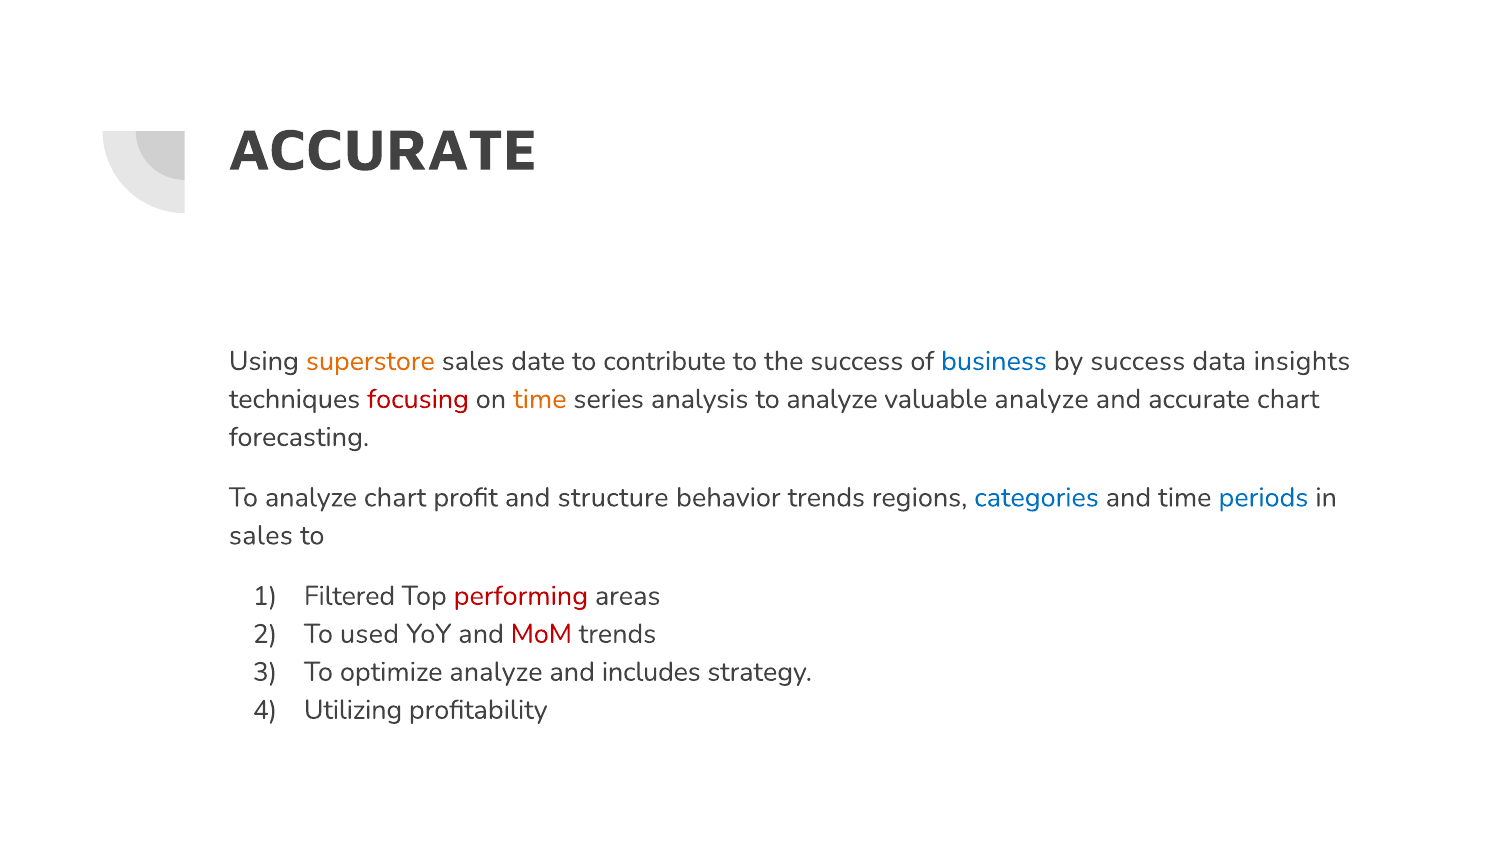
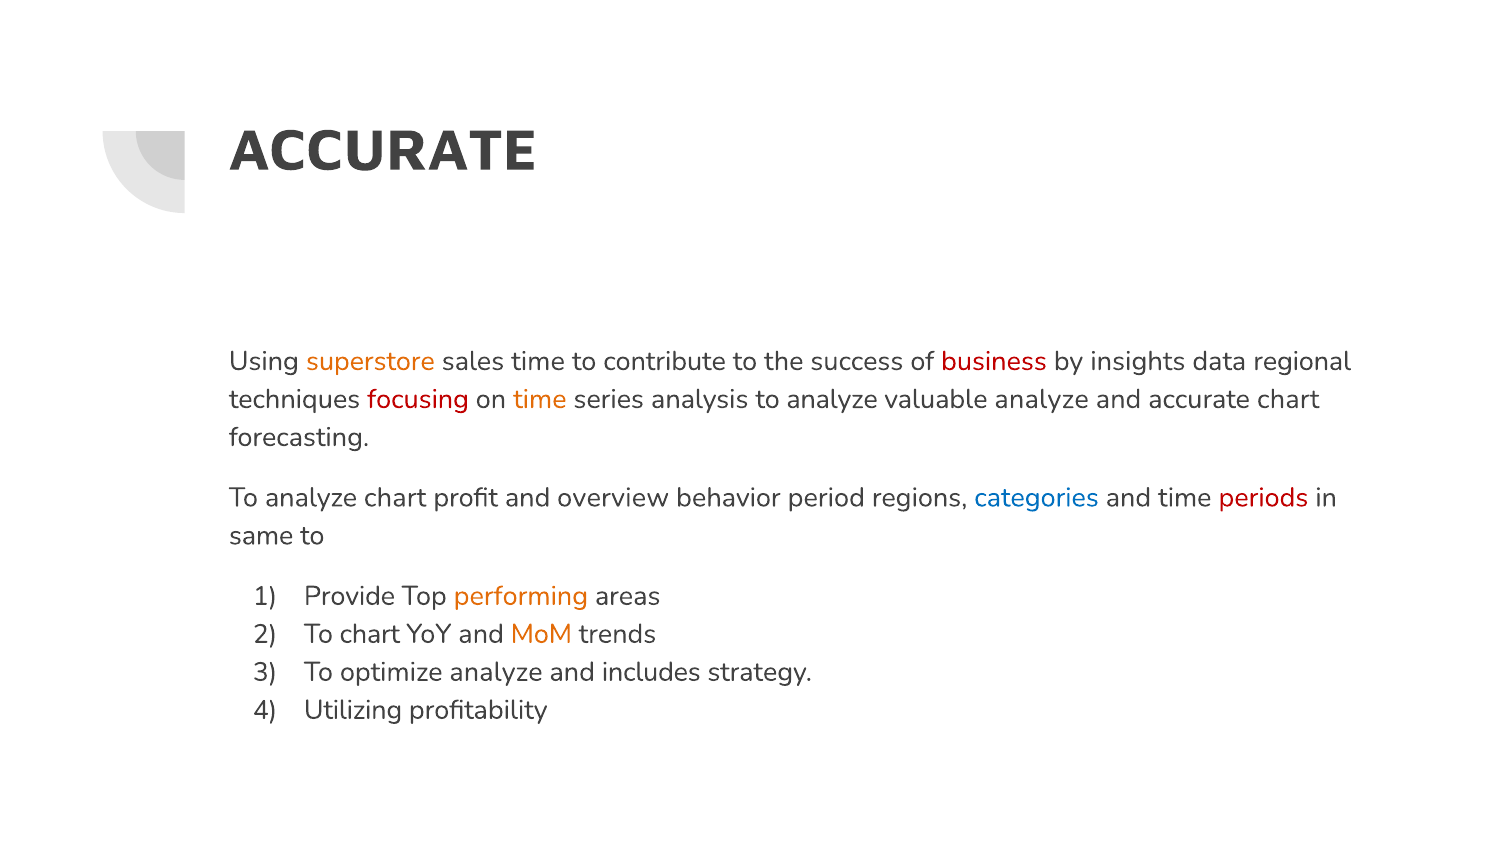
sales date: date -> time
business colour: blue -> red
by success: success -> insights
insights: insights -> regional
structure: structure -> overview
behavior trends: trends -> period
periods colour: blue -> red
sales at (261, 535): sales -> same
Filtered: Filtered -> Provide
performing colour: red -> orange
To used: used -> chart
MoM colour: red -> orange
